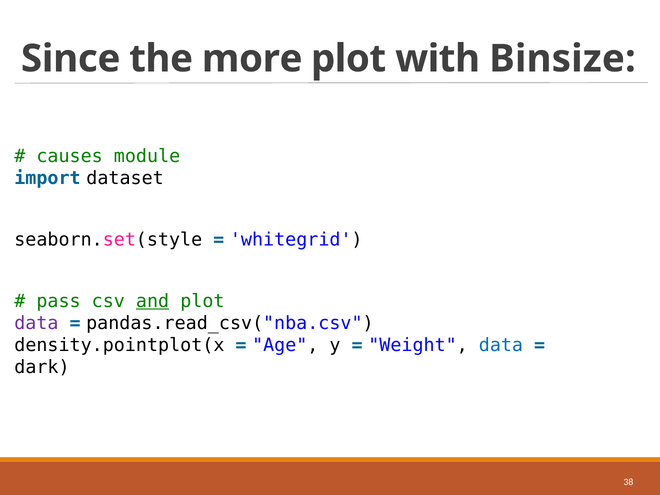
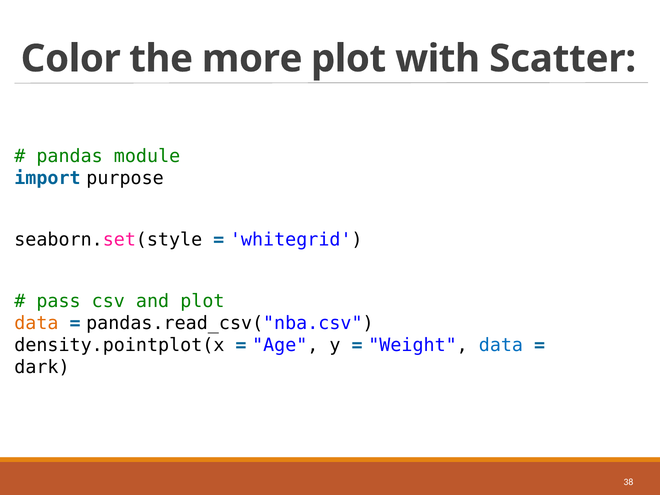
Since: Since -> Color
Binsize: Binsize -> Scatter
causes: causes -> pandas
dataset: dataset -> purpose
and underline: present -> none
data at (36, 323) colour: purple -> orange
